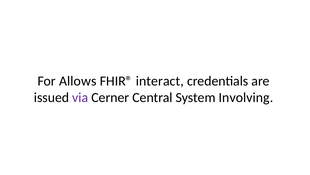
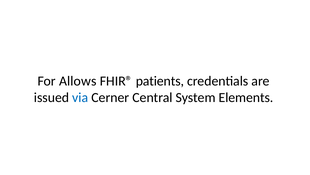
interact: interact -> patients
via colour: purple -> blue
Involving: Involving -> Elements
